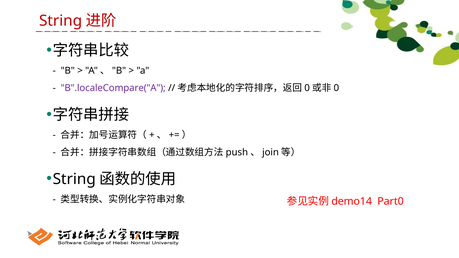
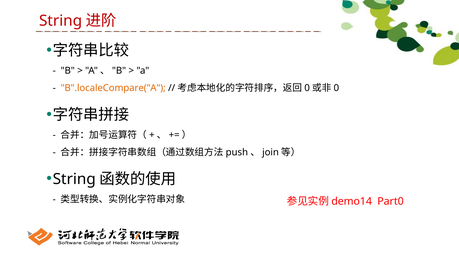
B".localeCompare("A colour: purple -> orange
